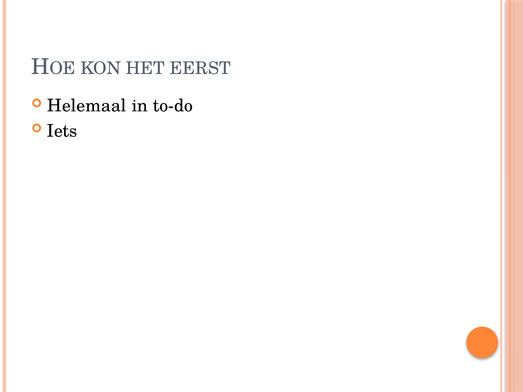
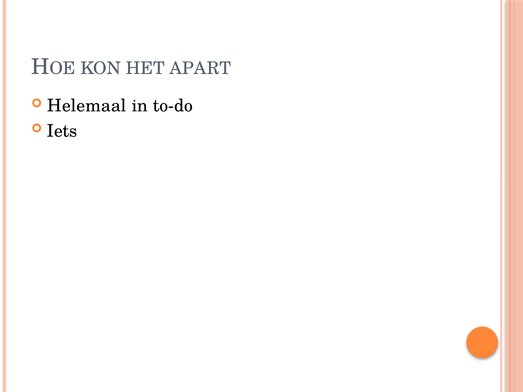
EERST: EERST -> APART
